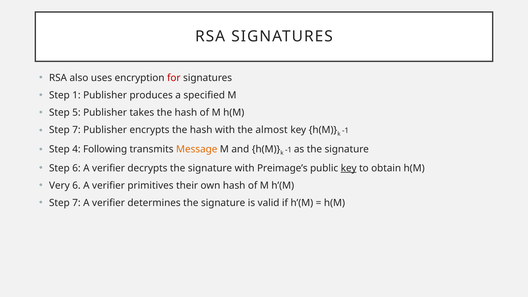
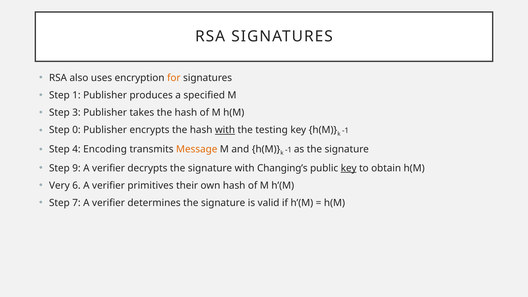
for colour: red -> orange
5: 5 -> 3
7 at (76, 130): 7 -> 0
with at (225, 130) underline: none -> present
almost: almost -> testing
Following: Following -> Encoding
Step 6: 6 -> 9
Preimage’s: Preimage’s -> Changing’s
